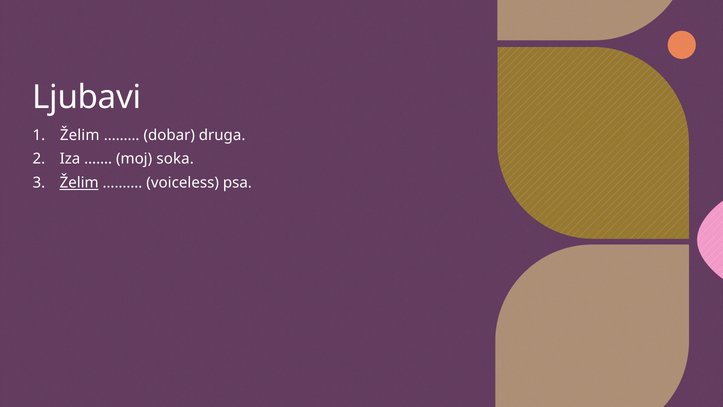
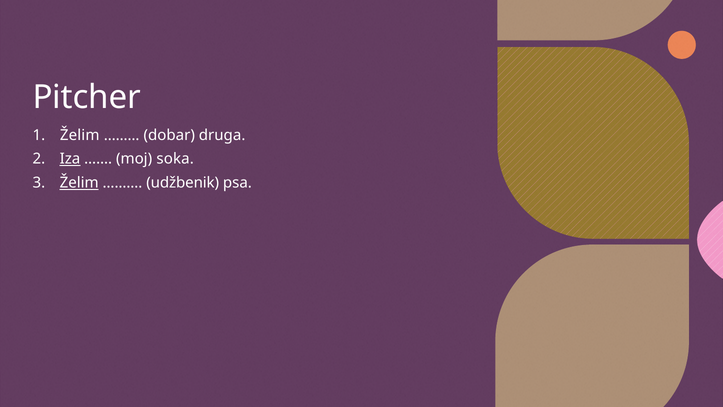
Ljubavi: Ljubavi -> Pitcher
Iza underline: none -> present
voiceless: voiceless -> udžbenik
